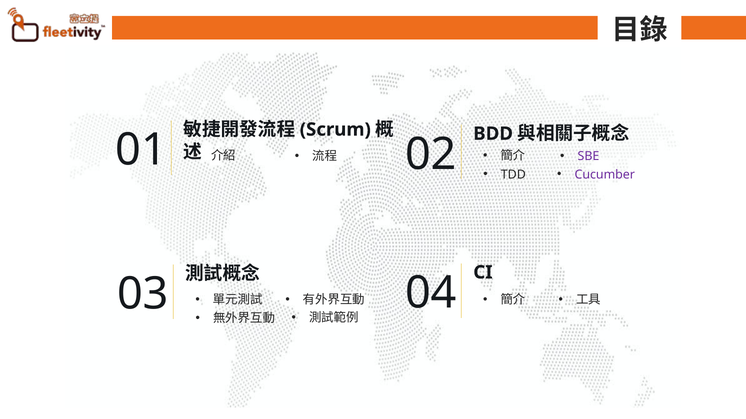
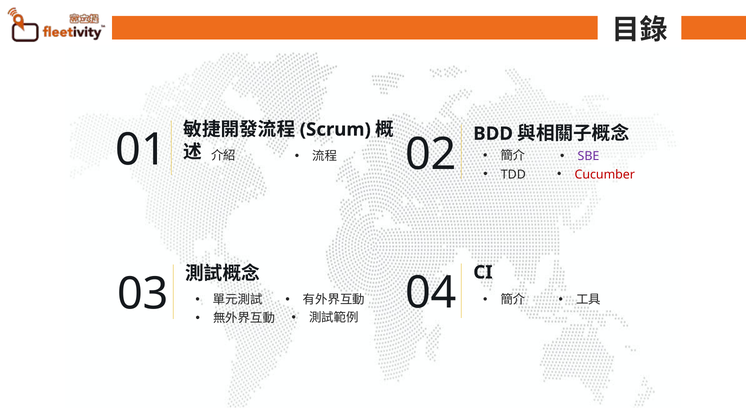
Cucumber colour: purple -> red
